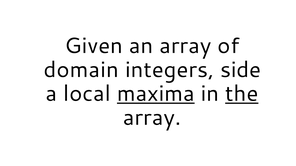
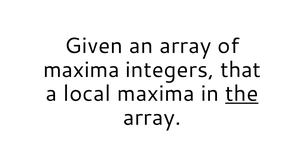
domain at (81, 70): domain -> maxima
side: side -> that
maxima at (156, 94) underline: present -> none
